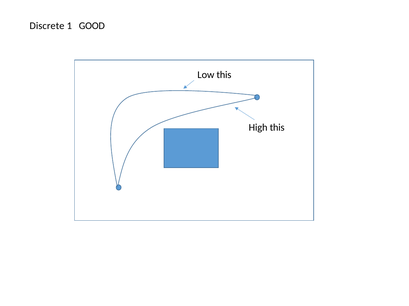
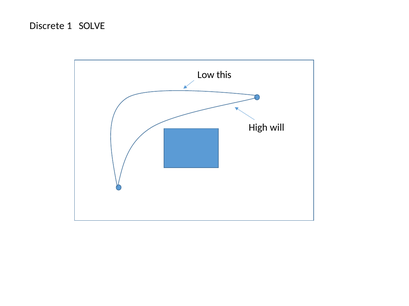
GOOD: GOOD -> SOLVE
High this: this -> will
